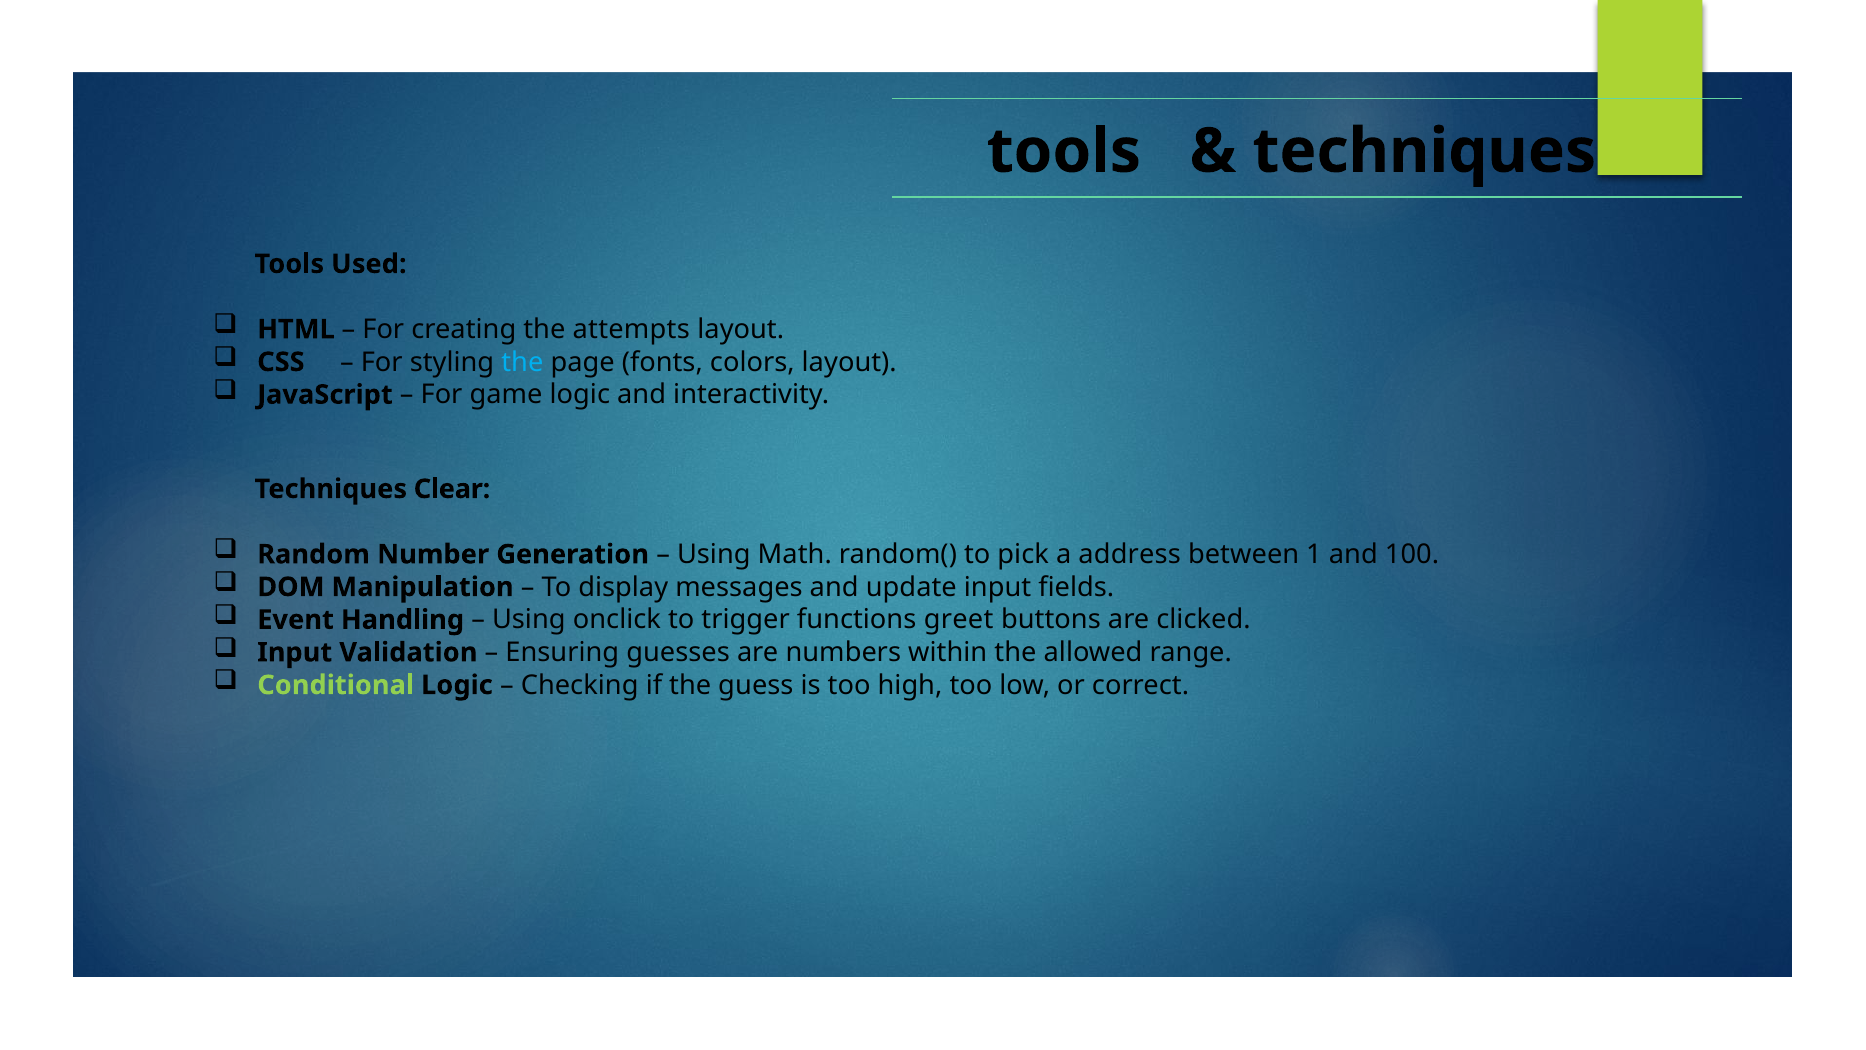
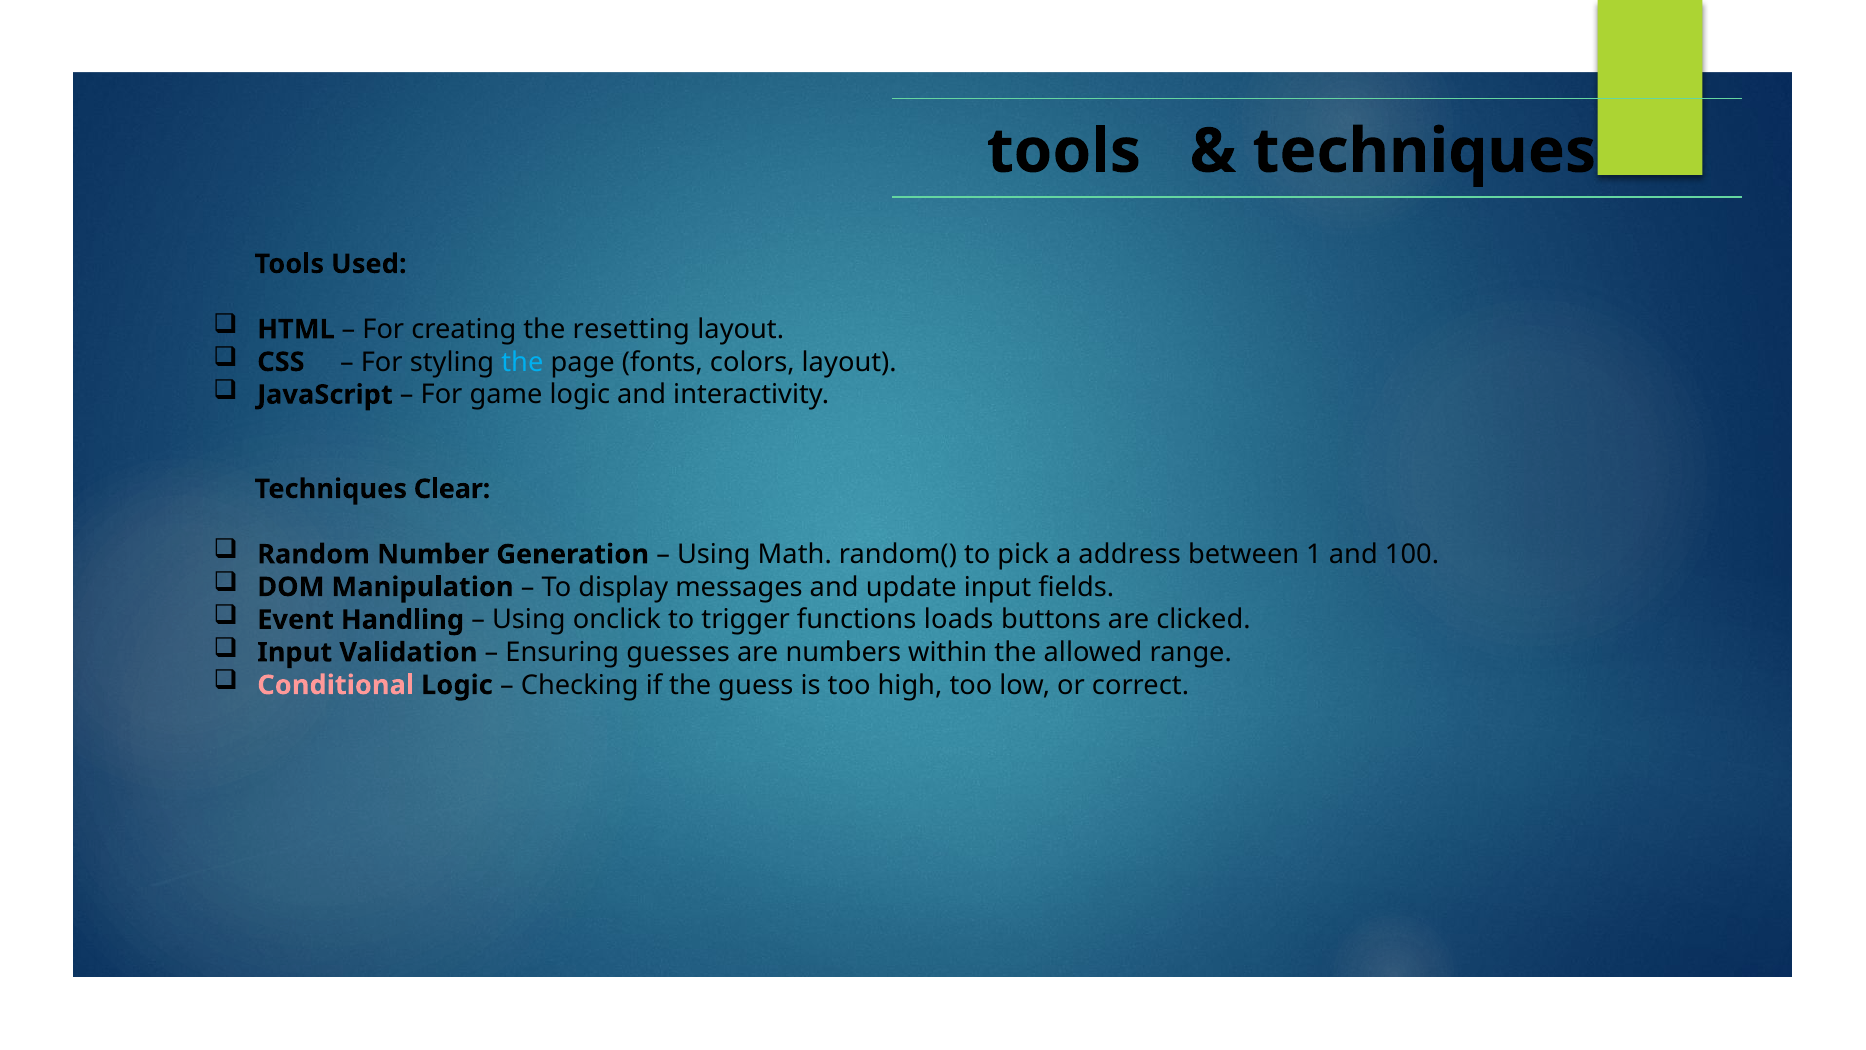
attempts: attempts -> resetting
greet: greet -> loads
Conditional colour: light green -> pink
